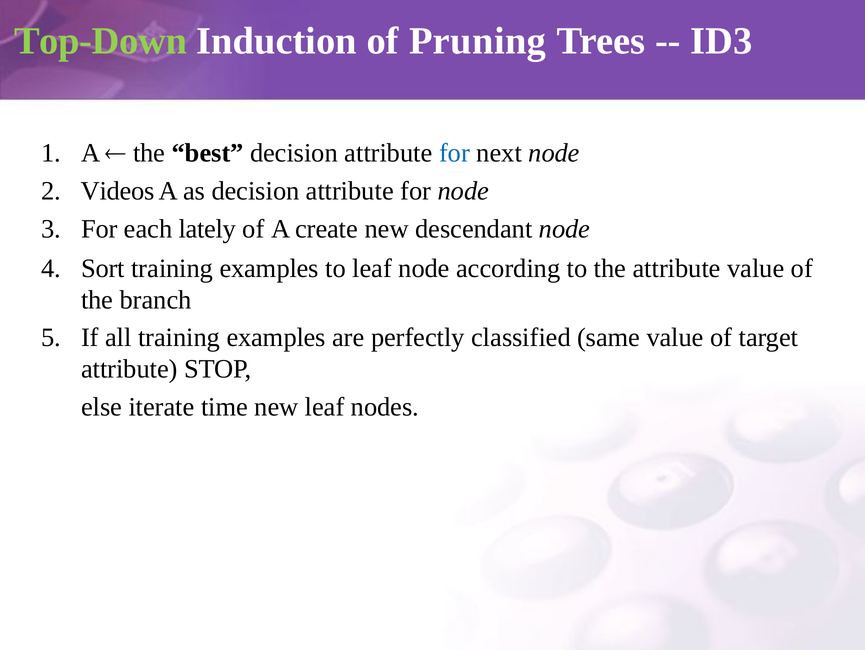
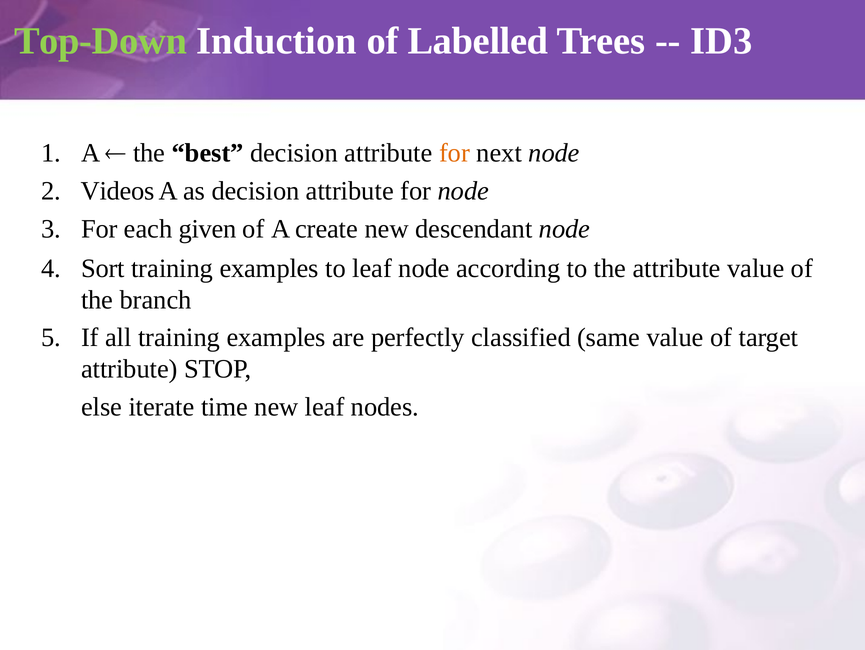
Pruning: Pruning -> Labelled
for at (454, 153) colour: blue -> orange
lately: lately -> given
